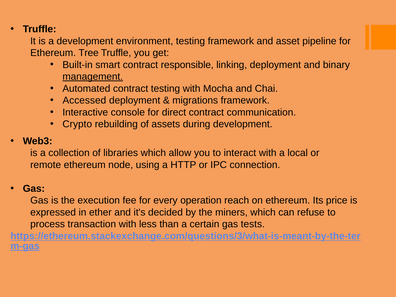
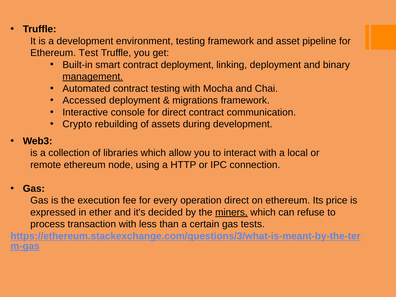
Tree: Tree -> Test
contract responsible: responsible -> deployment
operation reach: reach -> direct
miners underline: none -> present
